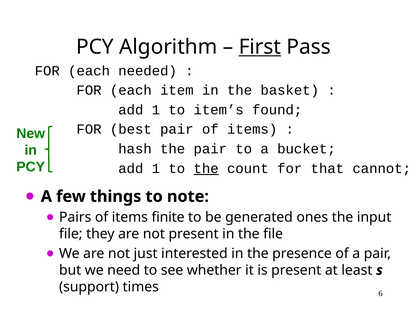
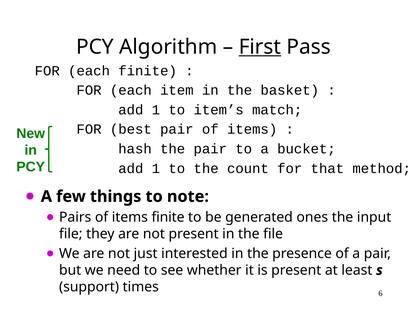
each needed: needed -> finite
found: found -> match
the at (206, 168) underline: present -> none
cannot: cannot -> method
